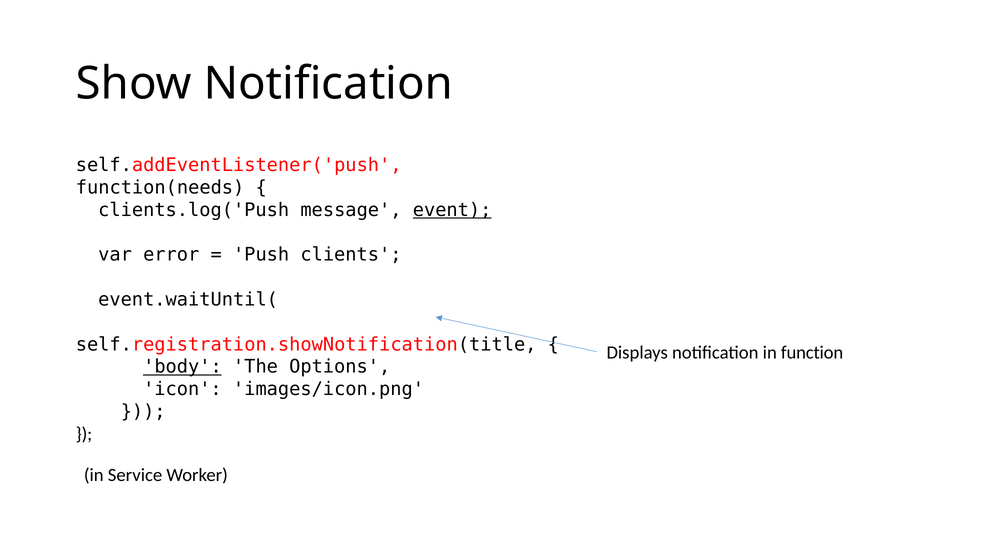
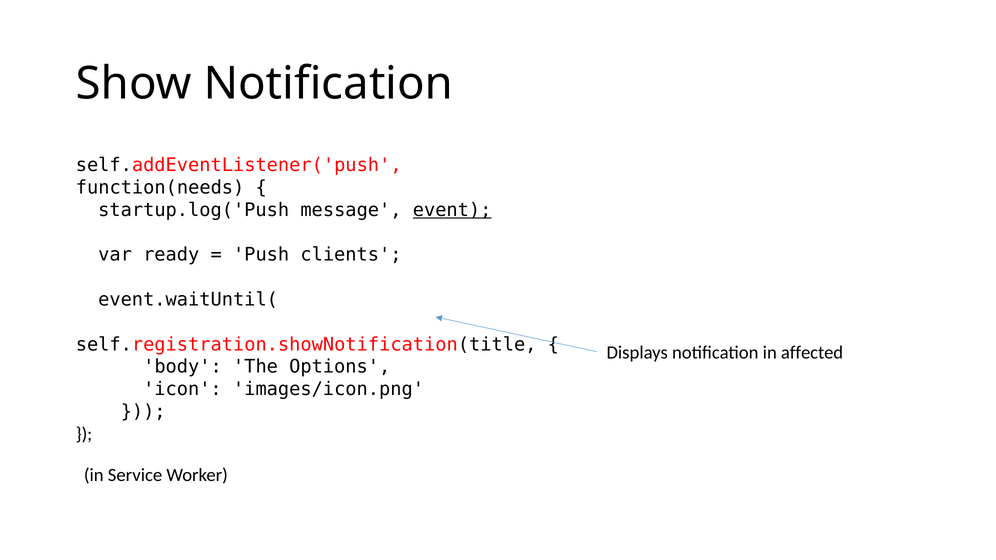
clients.log('Push: clients.log('Push -> startup.log('Push
error: error -> ready
function: function -> affected
body underline: present -> none
